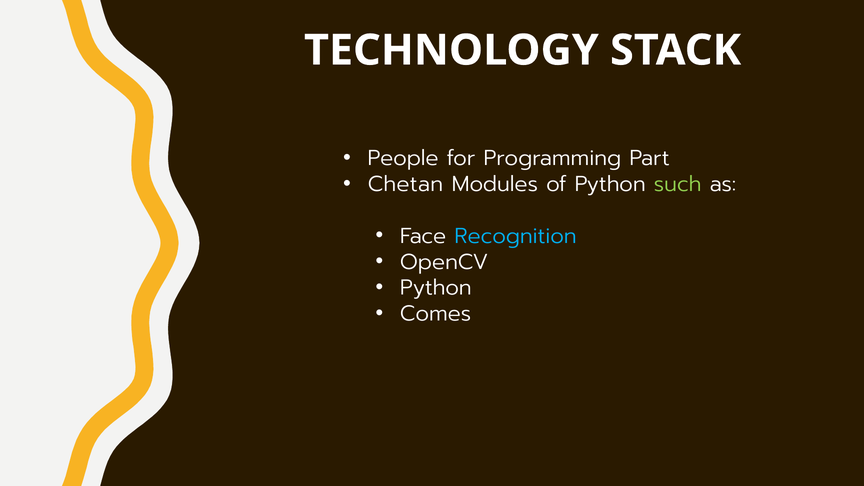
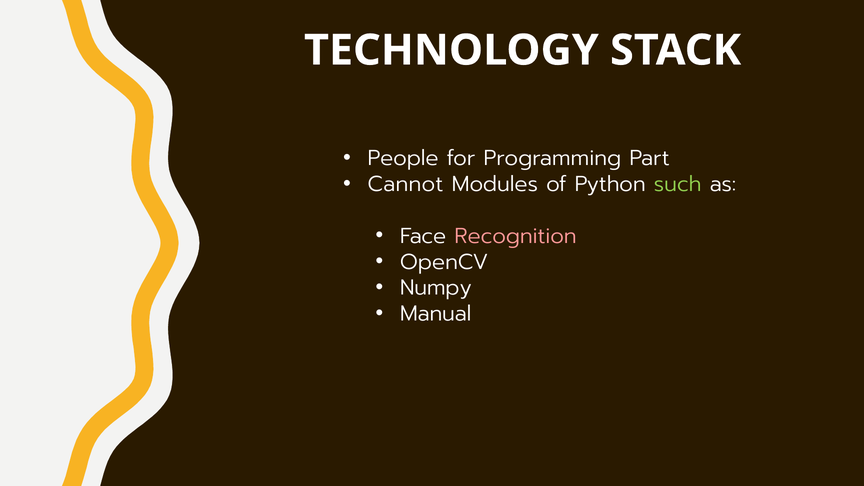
Chetan: Chetan -> Cannot
Recognition colour: light blue -> pink
Python at (436, 288): Python -> Numpy
Comes: Comes -> Manual
